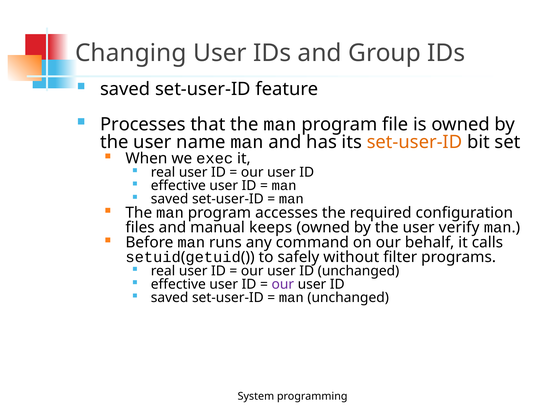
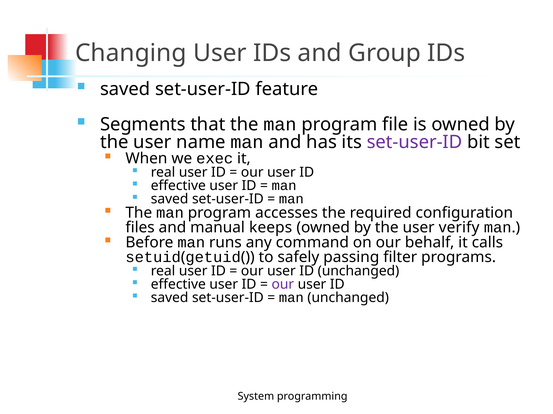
Processes: Processes -> Segments
set-user-ID at (415, 142) colour: orange -> purple
without: without -> passing
